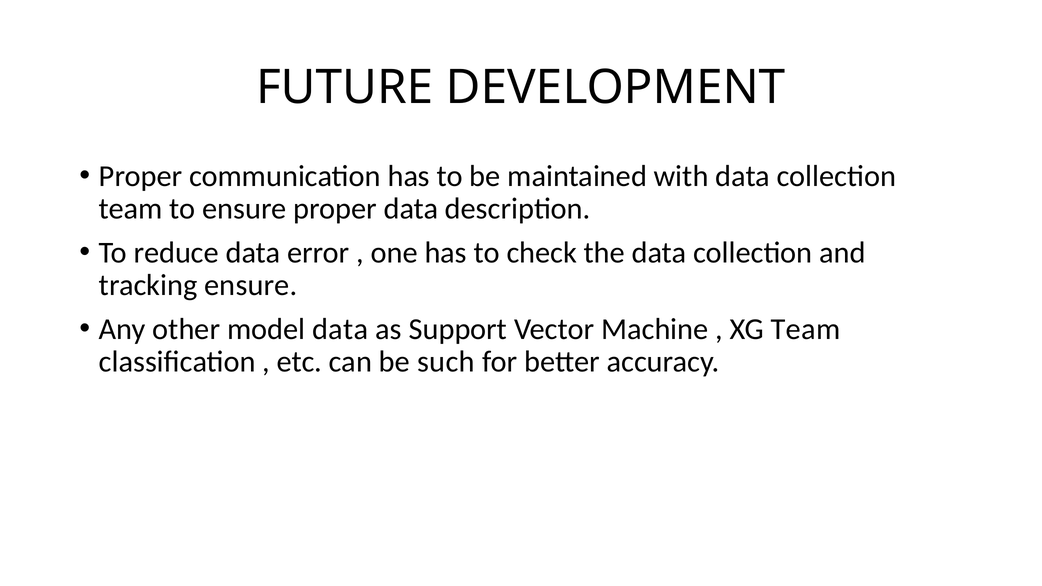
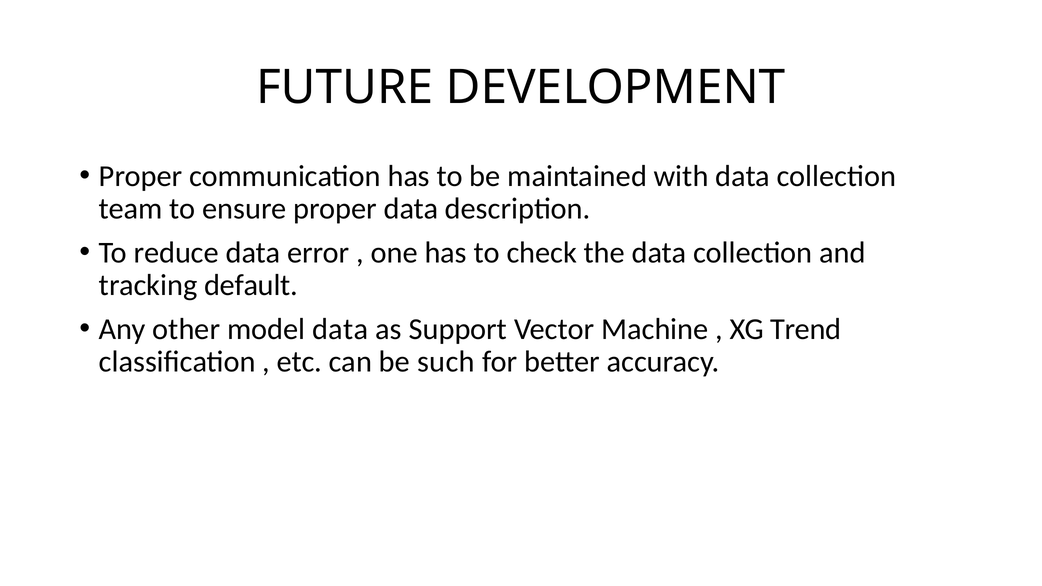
tracking ensure: ensure -> default
XG Team: Team -> Trend
